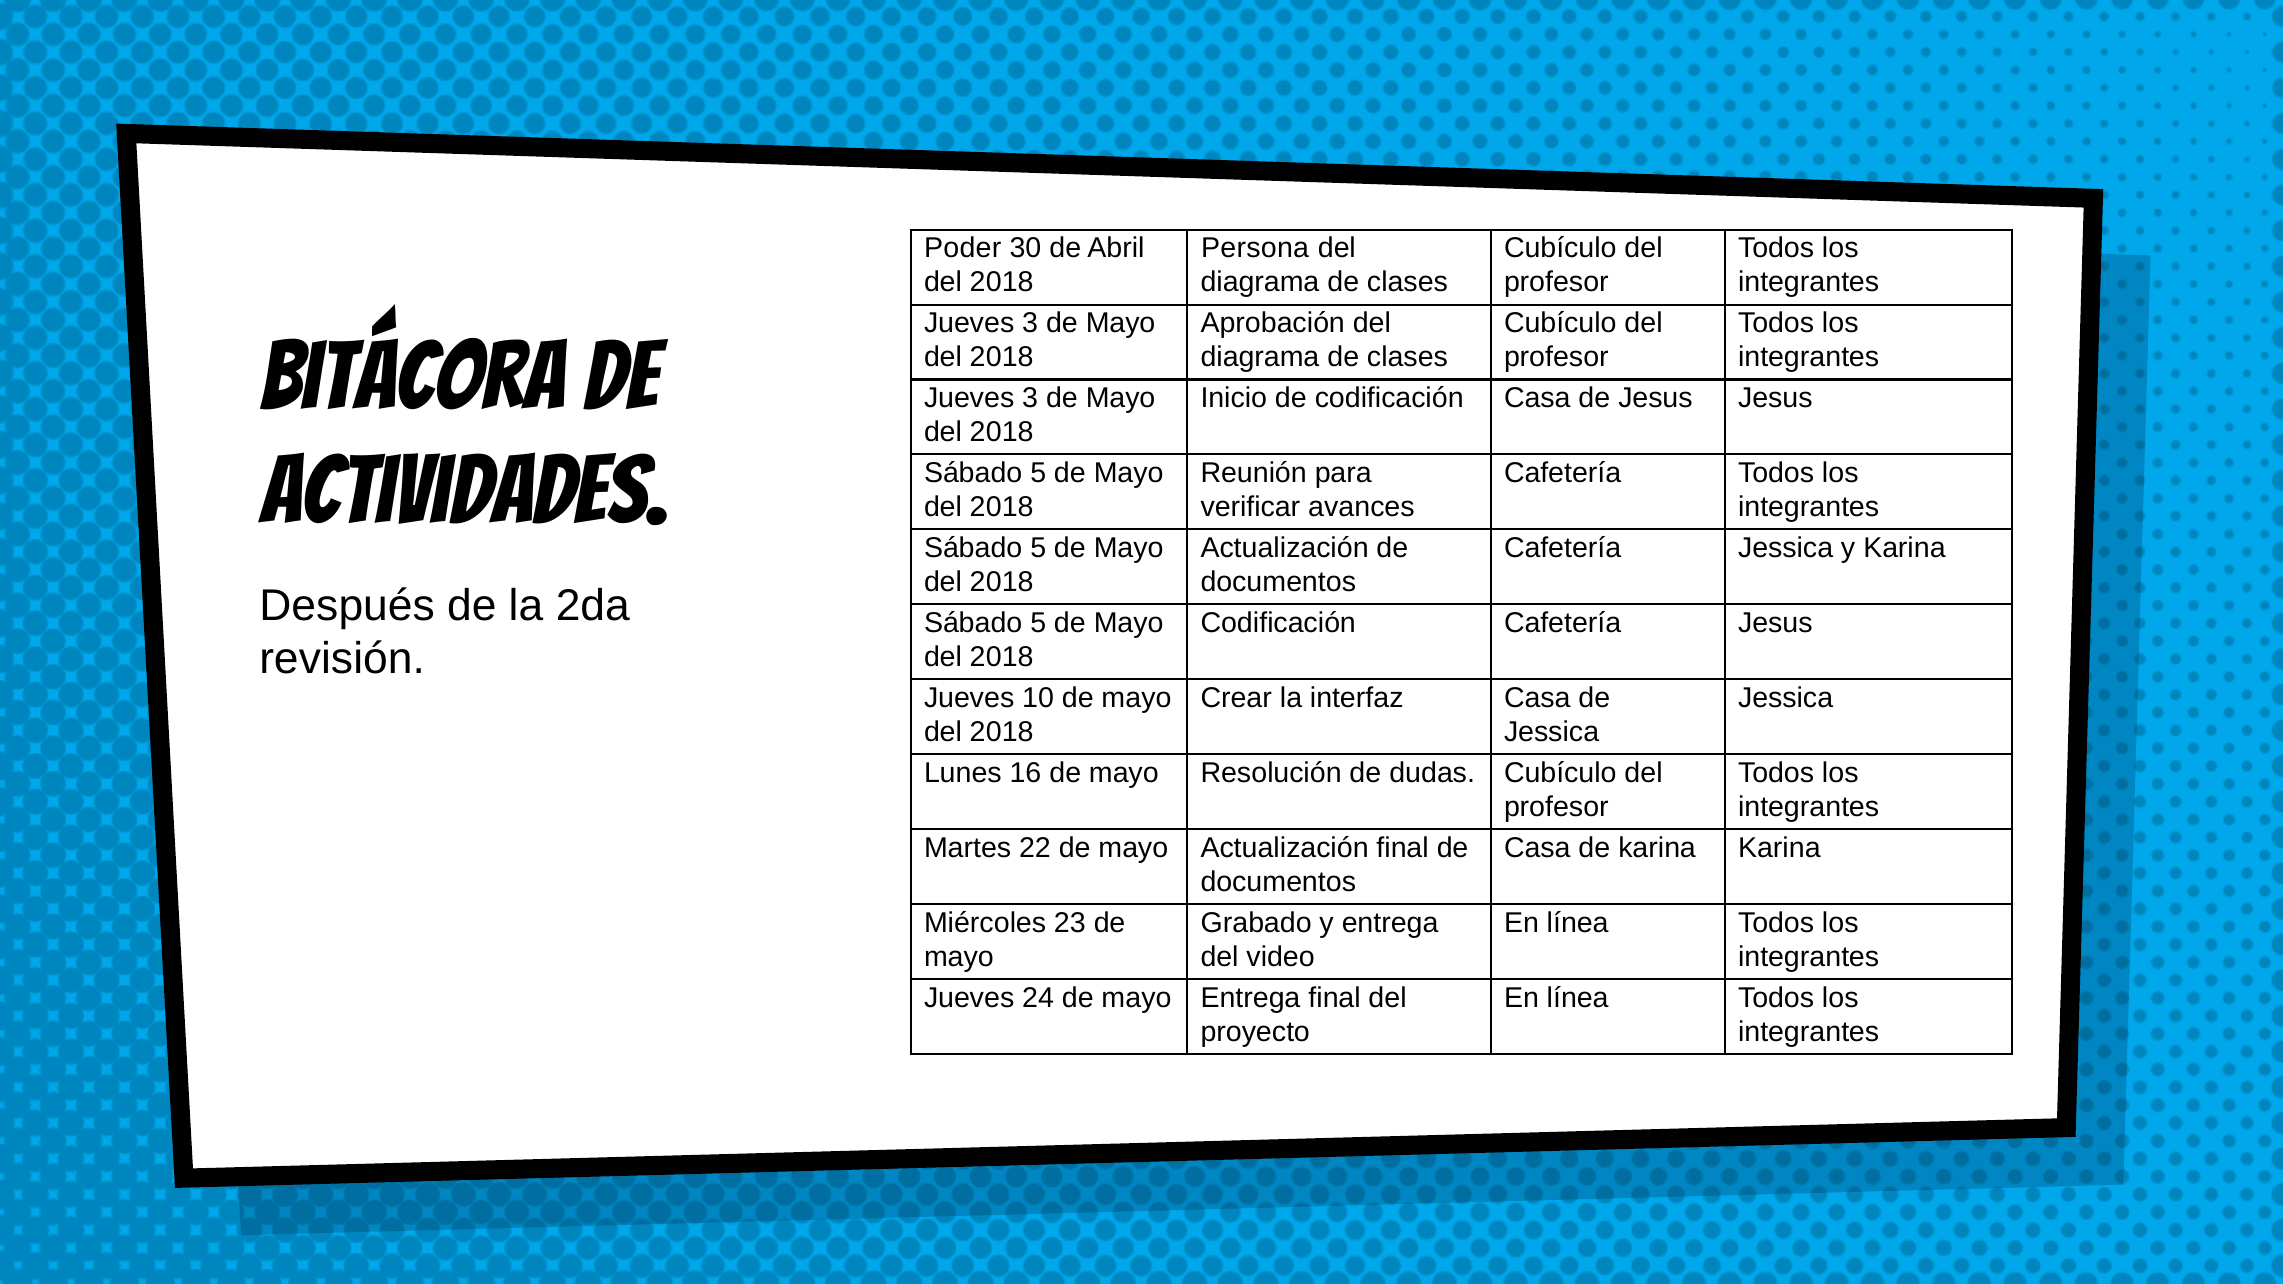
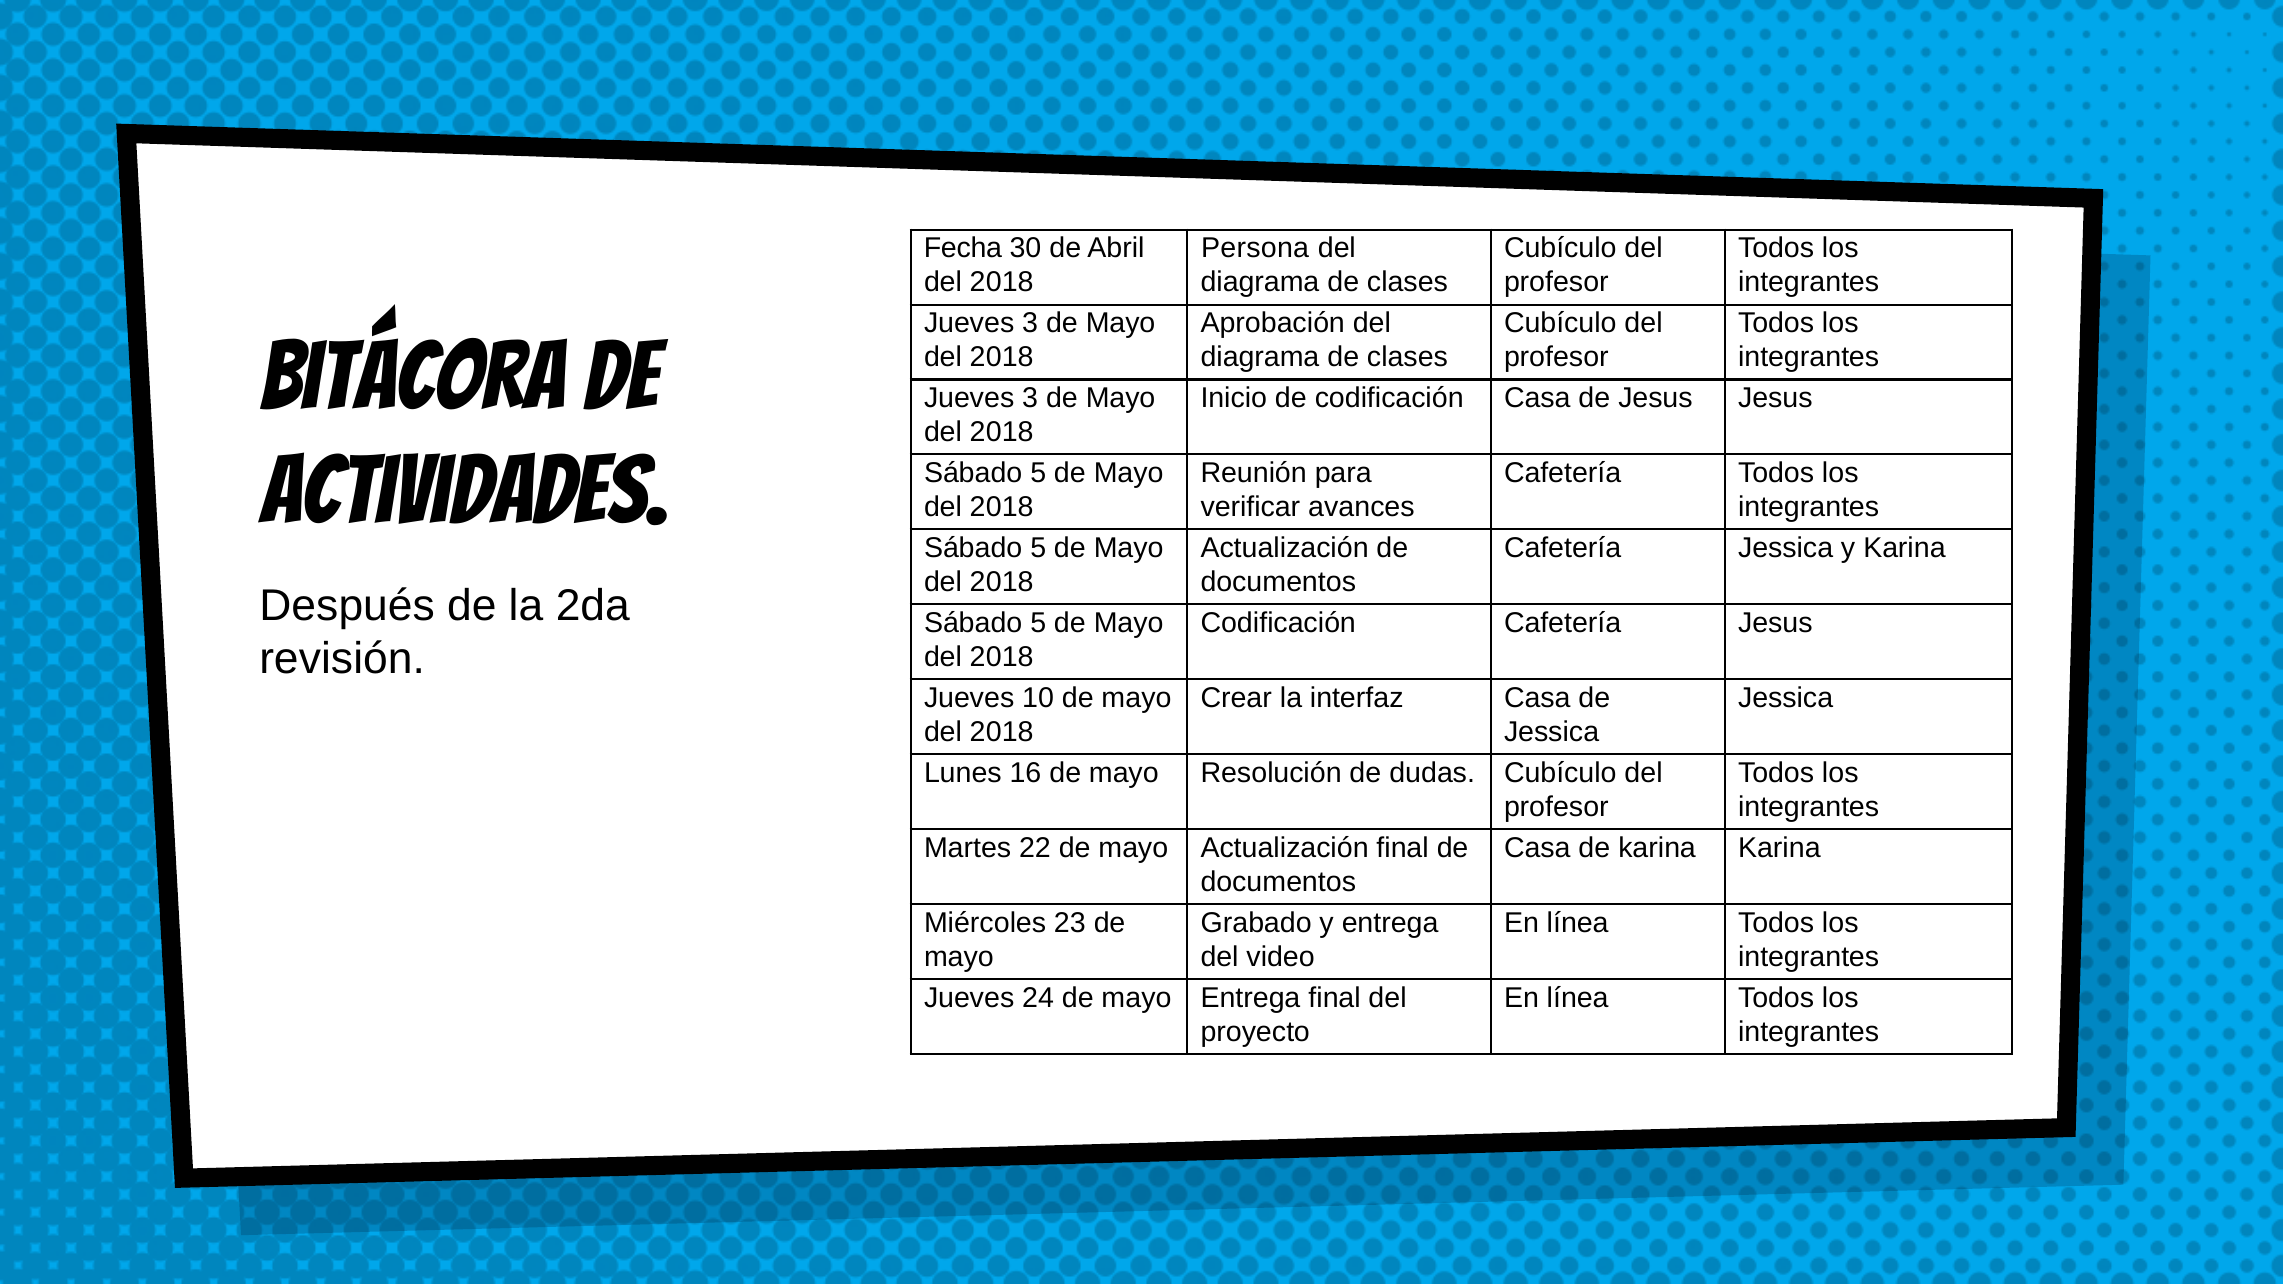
Poder: Poder -> Fecha
